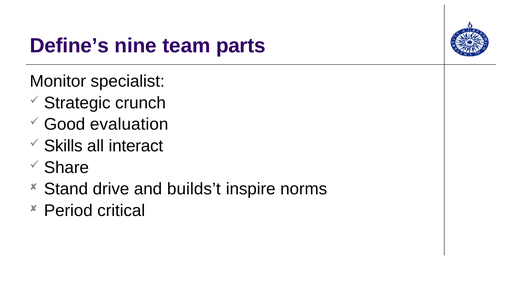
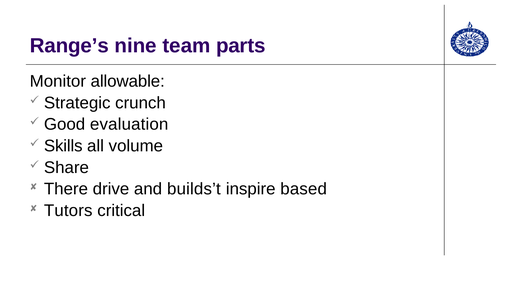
Define’s: Define’s -> Range’s
specialist: specialist -> allowable
interact: interact -> volume
Stand: Stand -> There
norms: norms -> based
Period: Period -> Tutors
